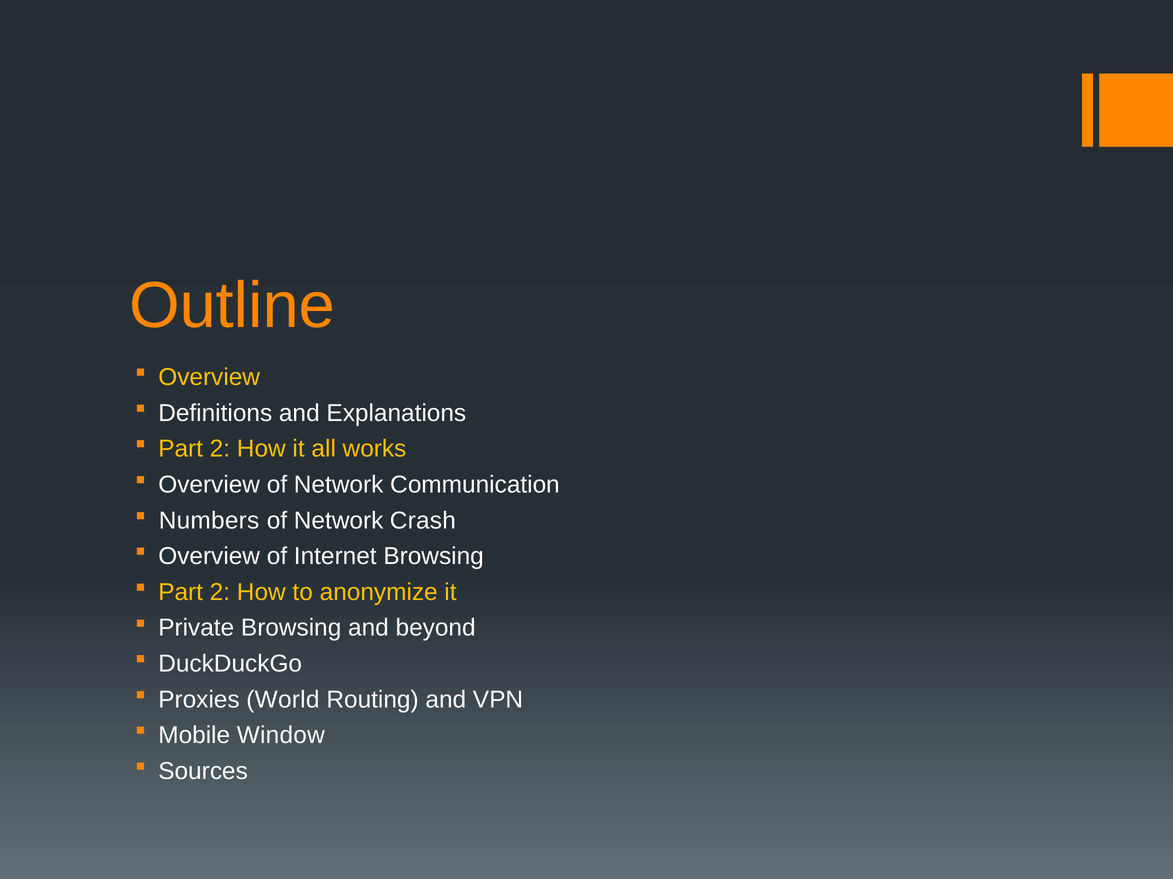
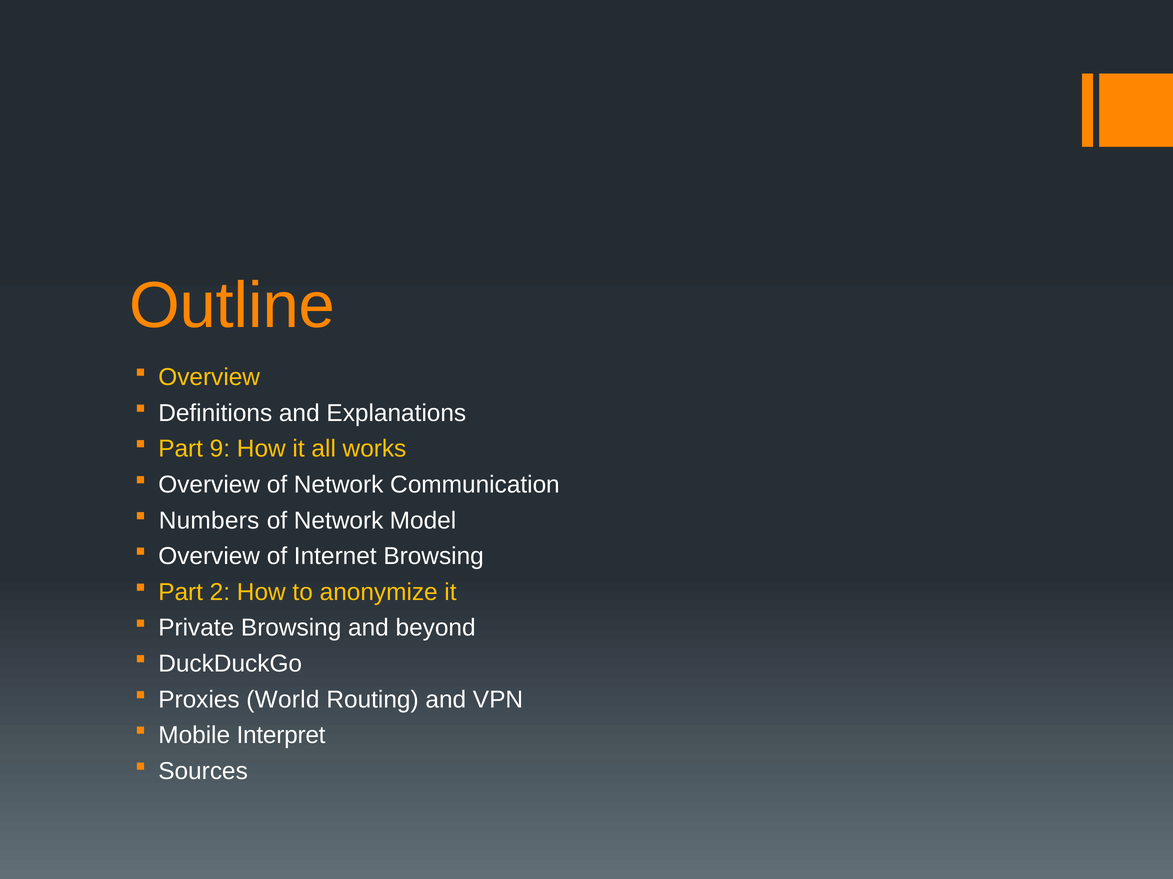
2 at (220, 449): 2 -> 9
Crash: Crash -> Model
Window: Window -> Interpret
